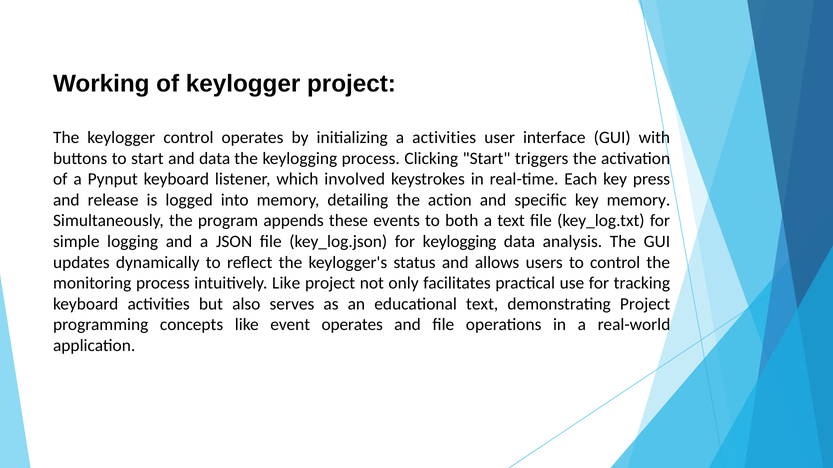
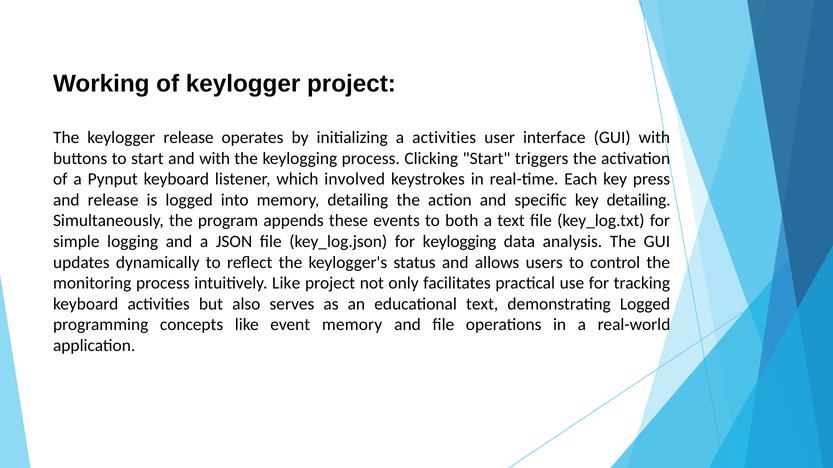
keylogger control: control -> release
and data: data -> with
key memory: memory -> detailing
demonstrating Project: Project -> Logged
event operates: operates -> memory
